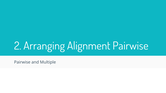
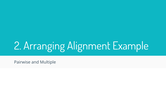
Alignment Pairwise: Pairwise -> Example
